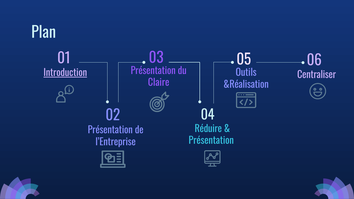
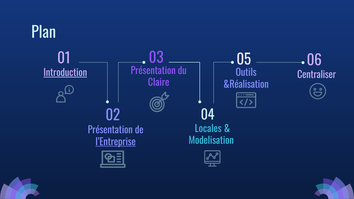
Réduire: Réduire -> Locales
Présentation at (211, 141): Présentation -> Modelisation
l’Entreprise underline: none -> present
